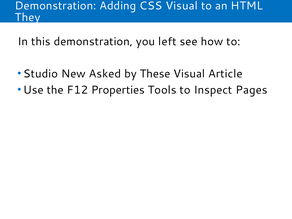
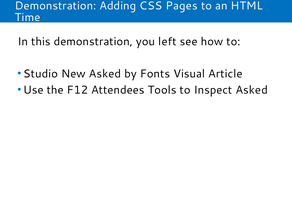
CSS Visual: Visual -> Pages
They: They -> Time
These: These -> Fonts
Properties: Properties -> Attendees
Inspect Pages: Pages -> Asked
